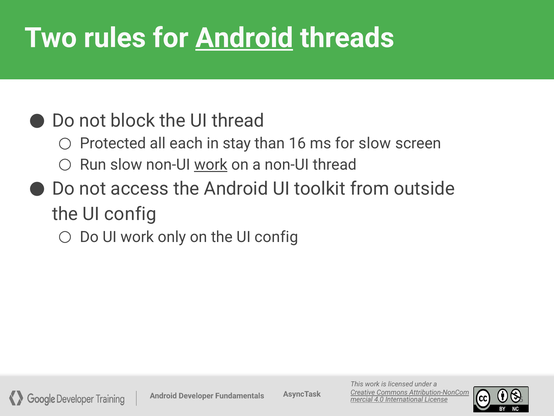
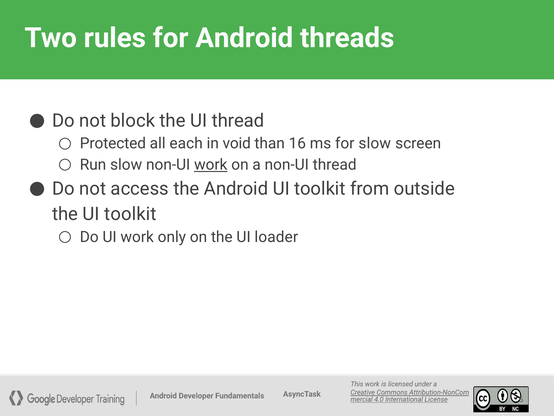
Android at (244, 38) underline: present -> none
stay: stay -> void
config at (130, 214): config -> toolkit
on the UI config: config -> loader
